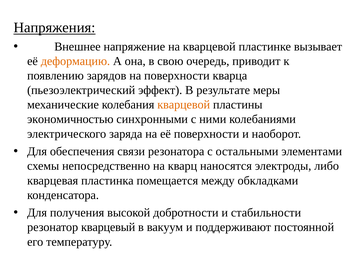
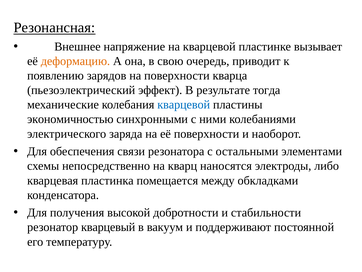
Напряжения: Напряжения -> Резонансная
меры: меры -> тогда
кварцевой at (184, 105) colour: orange -> blue
